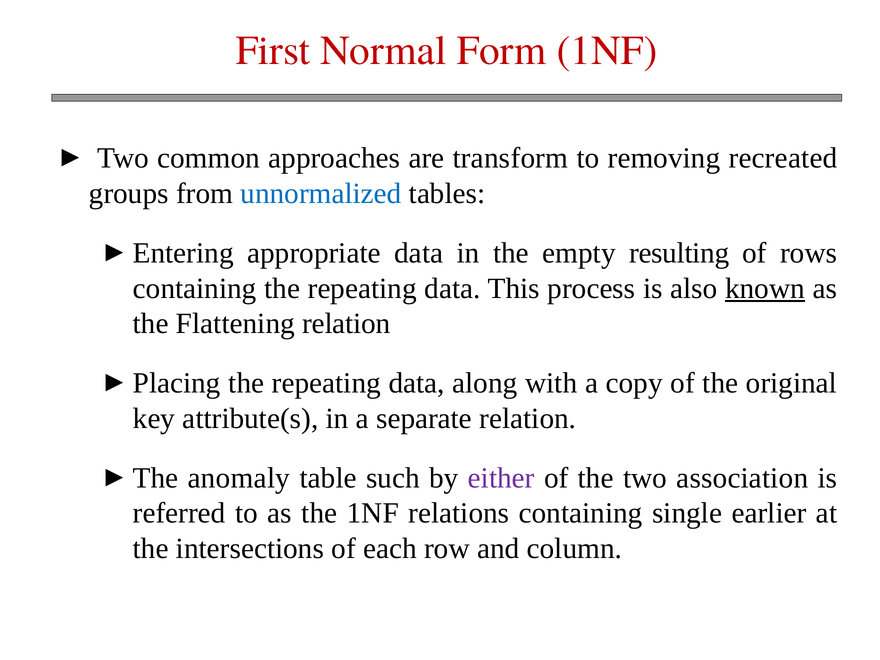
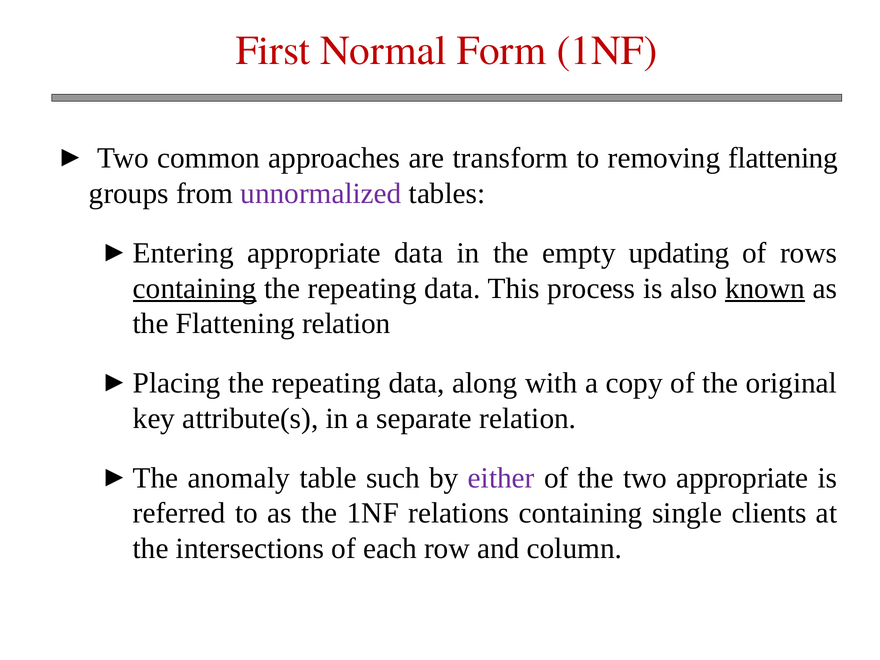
removing recreated: recreated -> flattening
unnormalized colour: blue -> purple
resulting: resulting -> updating
containing at (195, 288) underline: none -> present
two association: association -> appropriate
earlier: earlier -> clients
